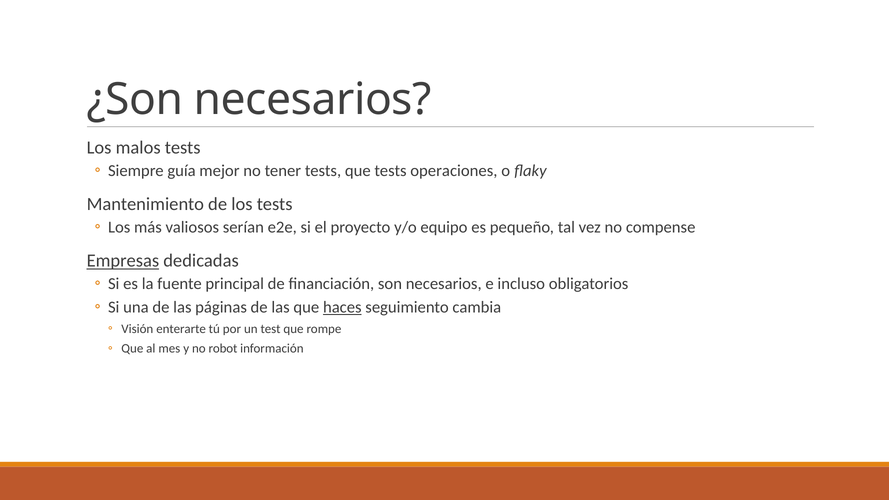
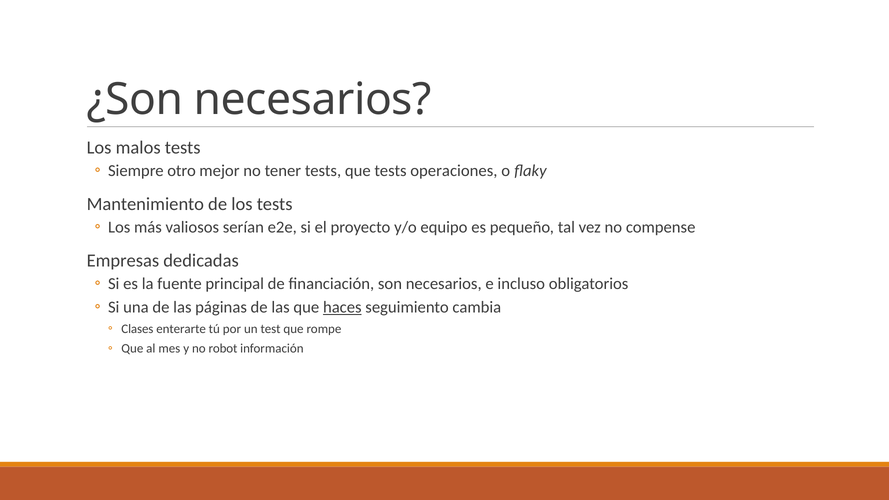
guía: guía -> otro
Empresas underline: present -> none
Visión: Visión -> Clases
